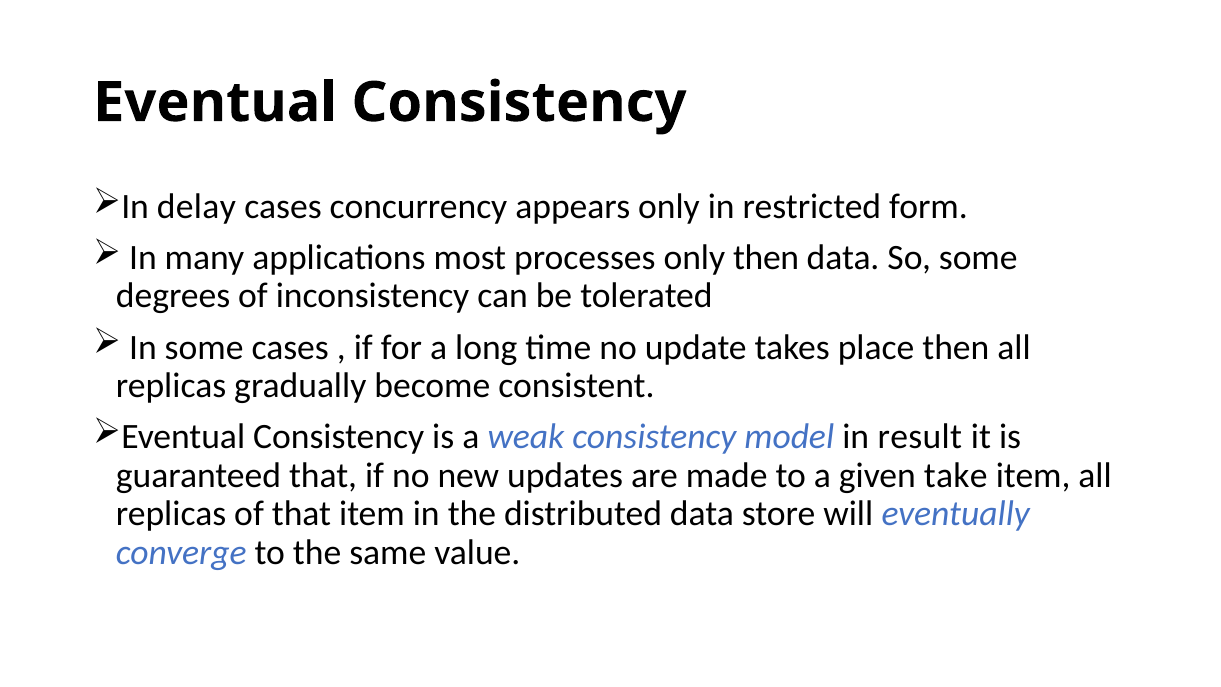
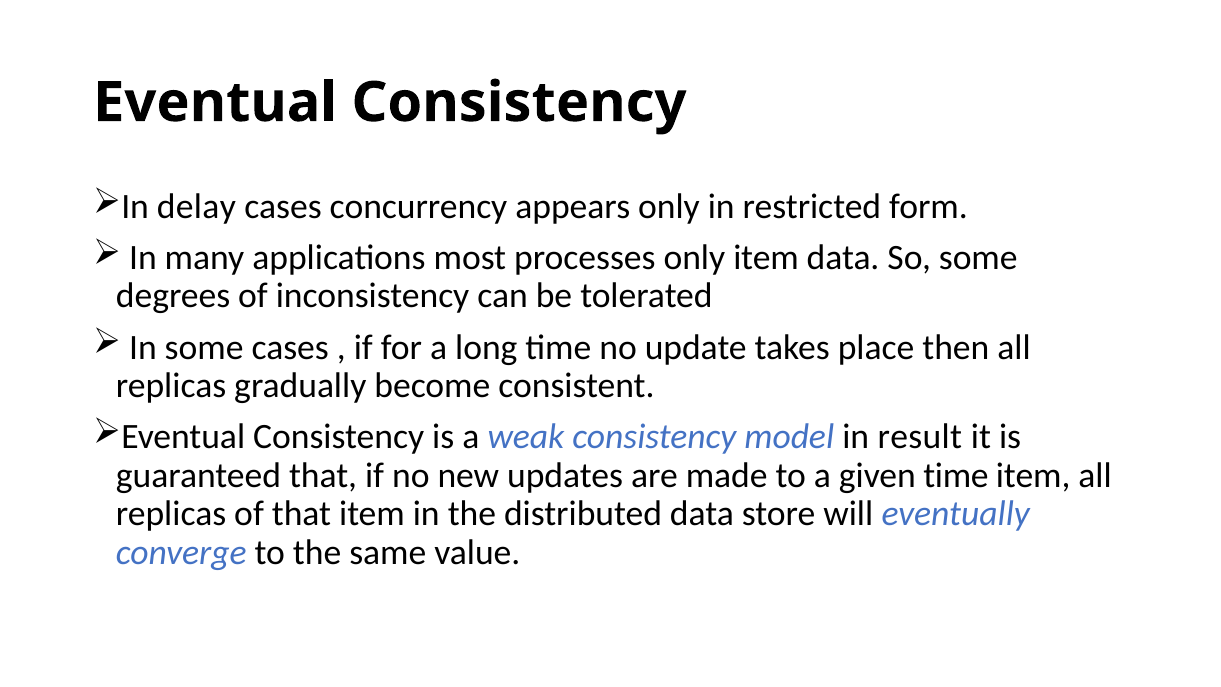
only then: then -> item
given take: take -> time
